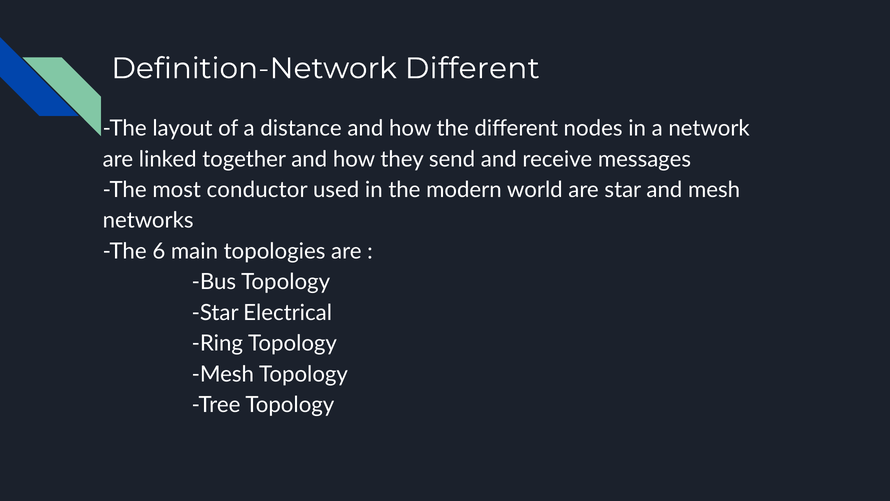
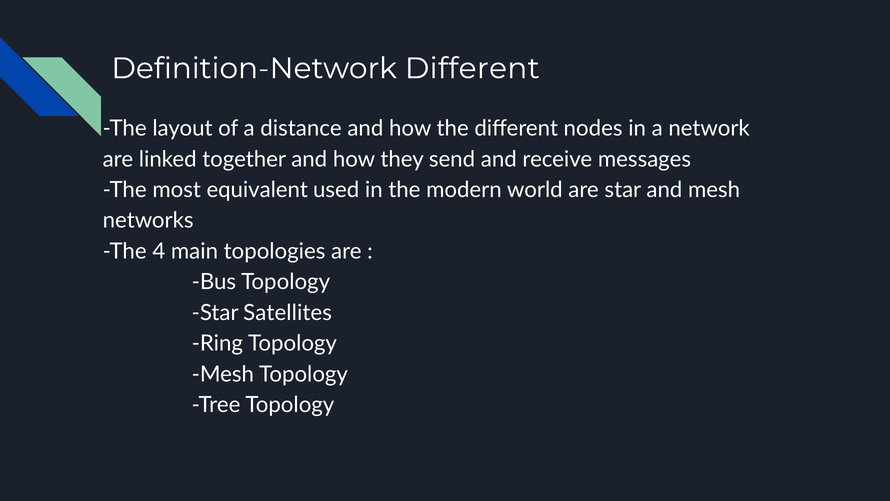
conductor: conductor -> equivalent
6: 6 -> 4
Electrical: Electrical -> Satellites
